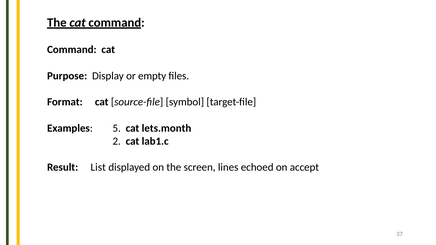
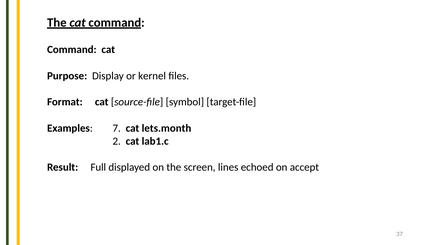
empty: empty -> kernel
5: 5 -> 7
List: List -> Full
